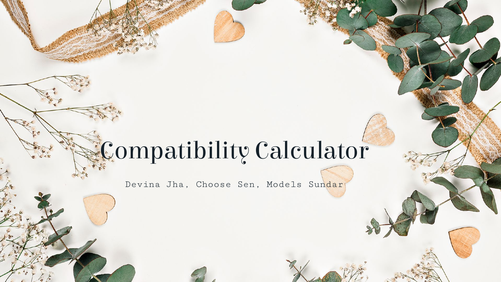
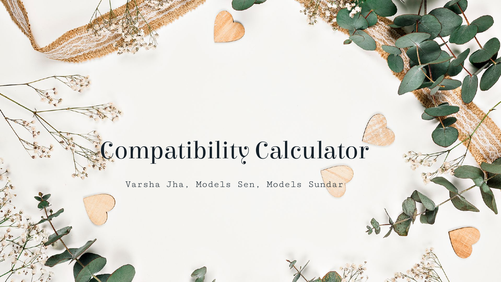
Devina: Devina -> Varsha
Jha Choose: Choose -> Models
